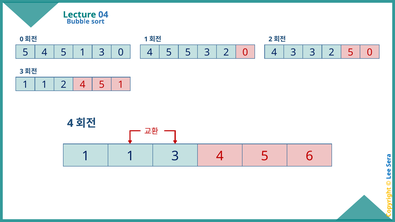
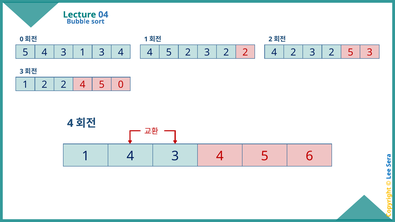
5 4 5: 5 -> 3
1 3 0: 0 -> 4
5 5: 5 -> 2
0 at (245, 52): 0 -> 2
4 3: 3 -> 2
0 at (370, 52): 0 -> 3
1 at (44, 85): 1 -> 2
2 1: 1 -> 0
1 at (130, 156): 1 -> 4
